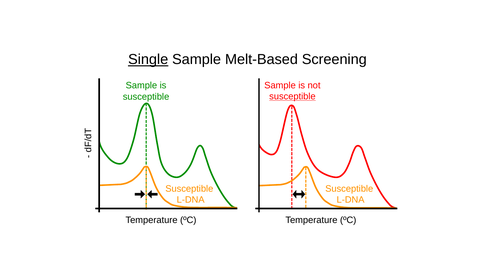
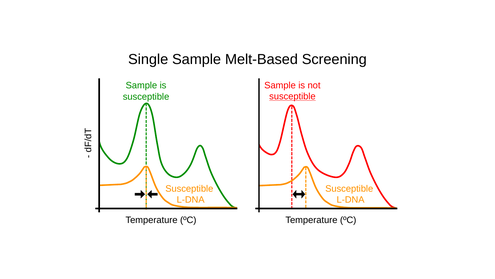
Single underline: present -> none
